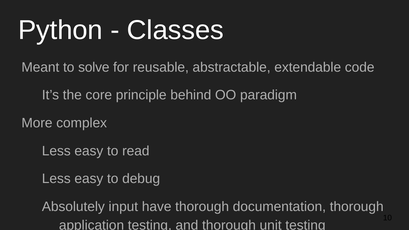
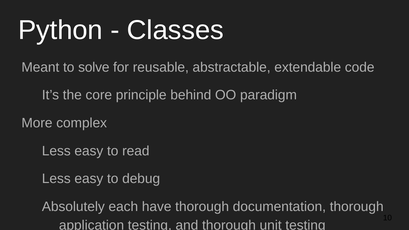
input: input -> each
